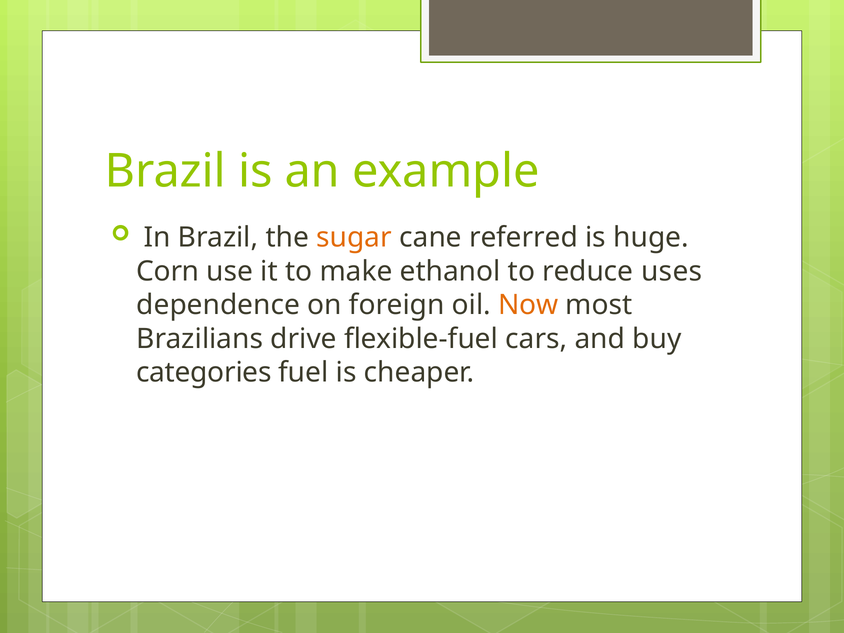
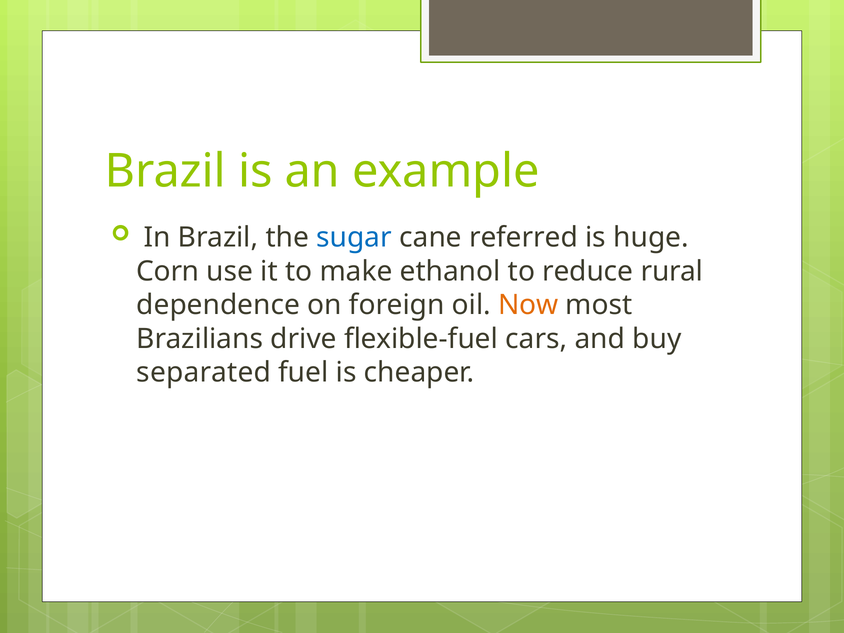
sugar colour: orange -> blue
uses: uses -> rural
categories: categories -> separated
